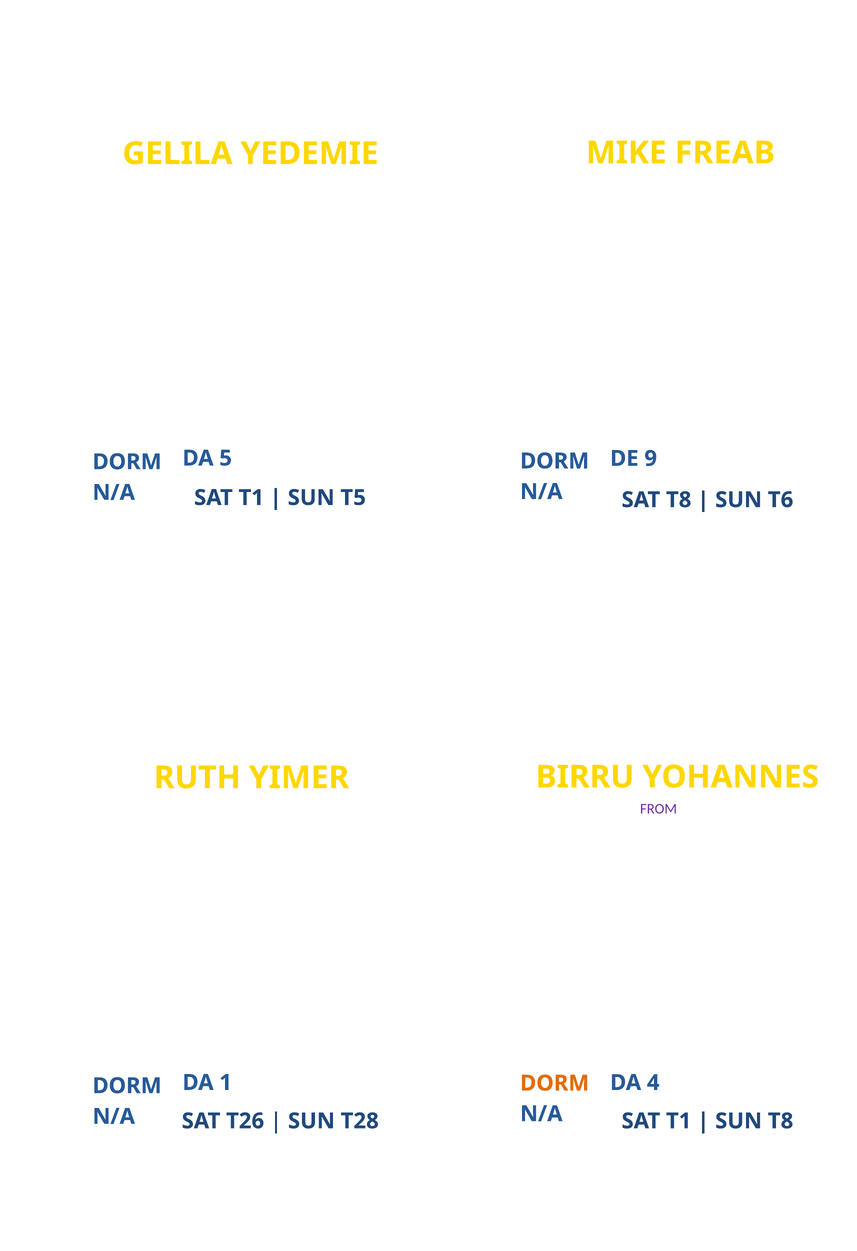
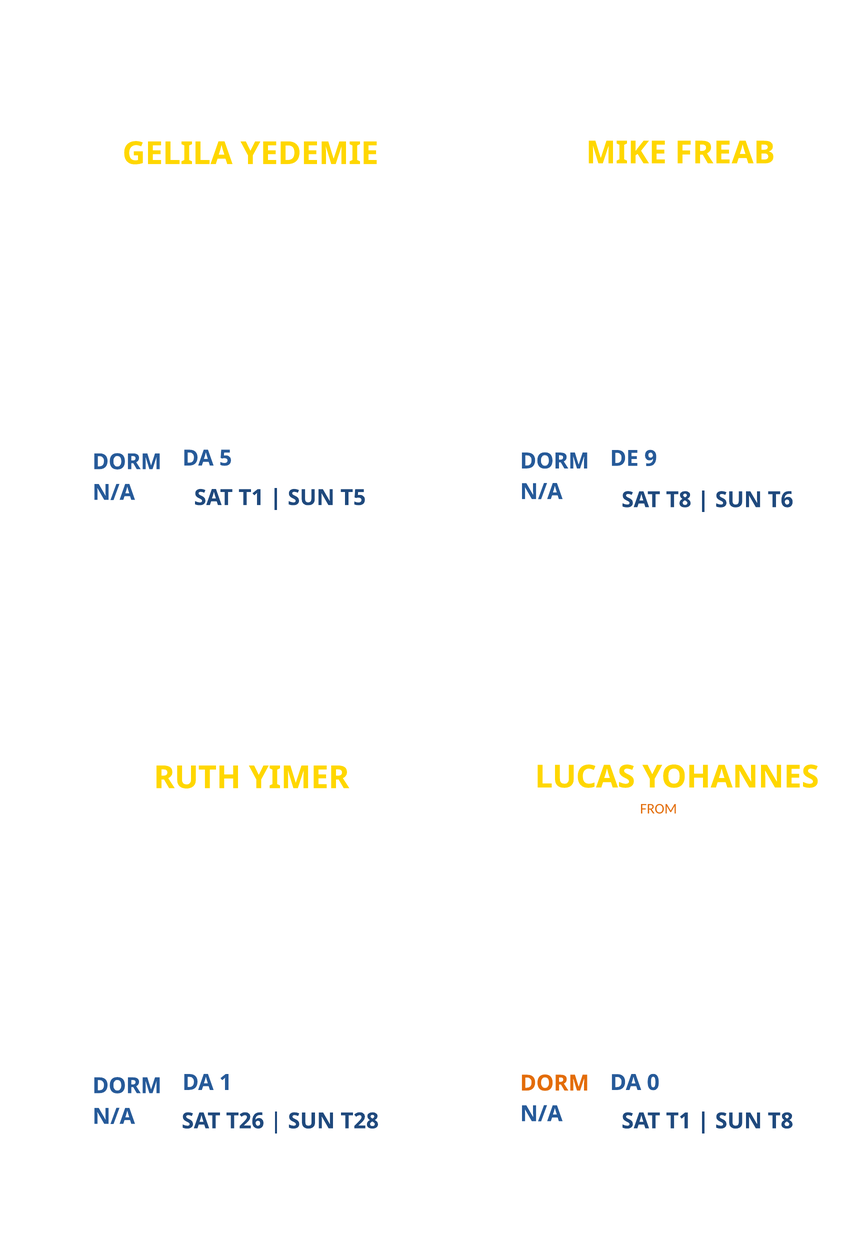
BIRRU: BIRRU -> LUCAS
FROM colour: purple -> orange
4: 4 -> 0
